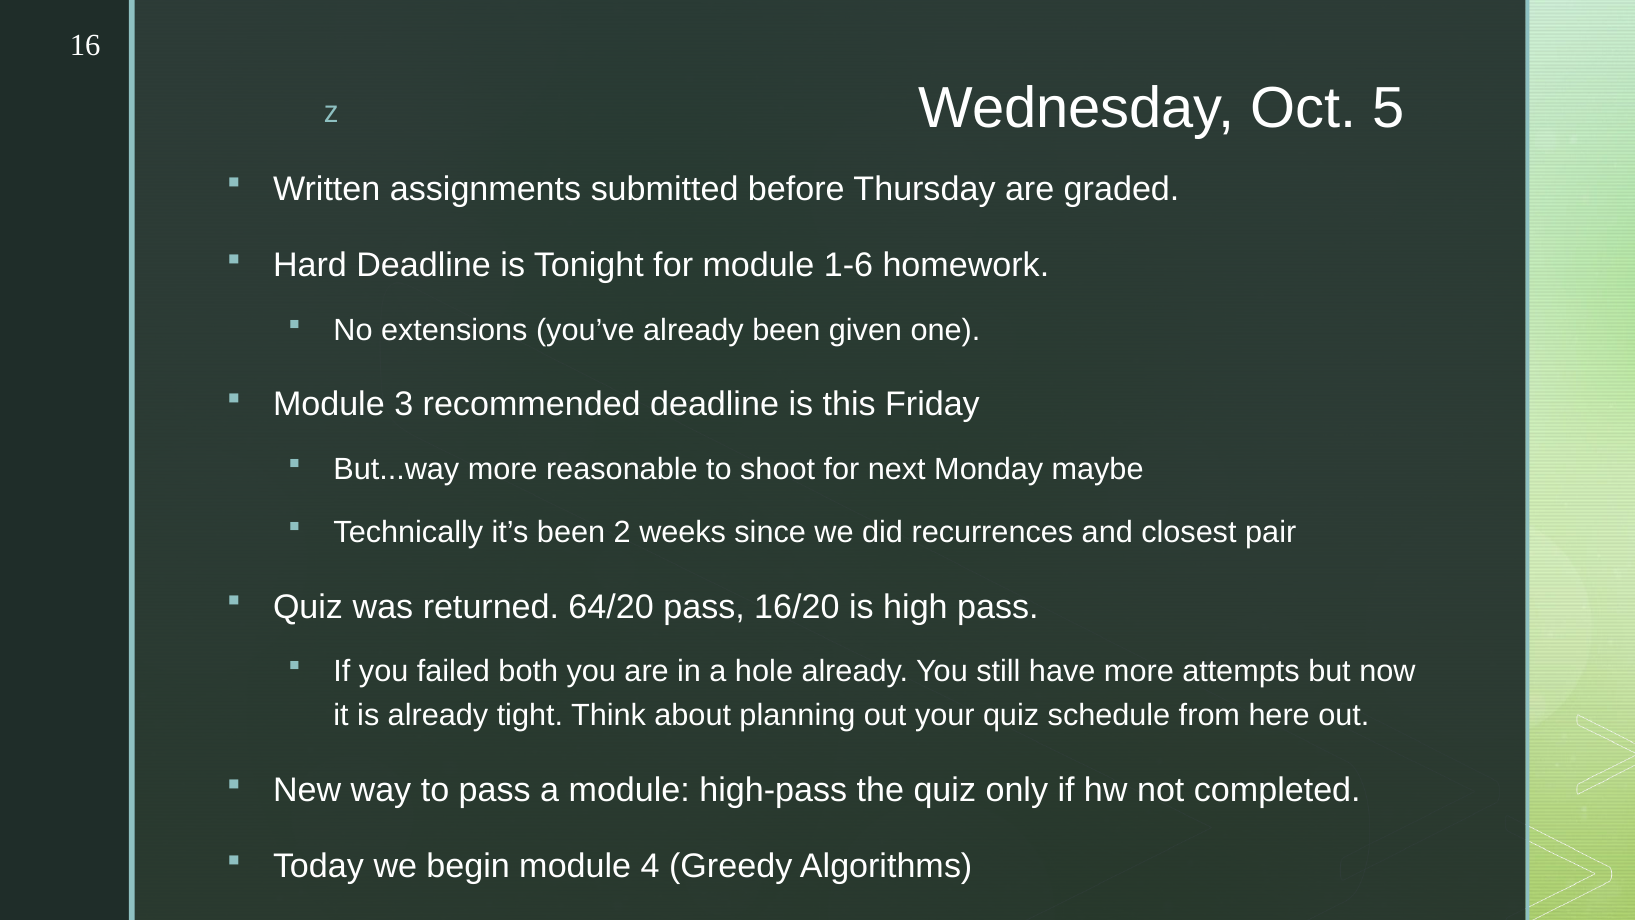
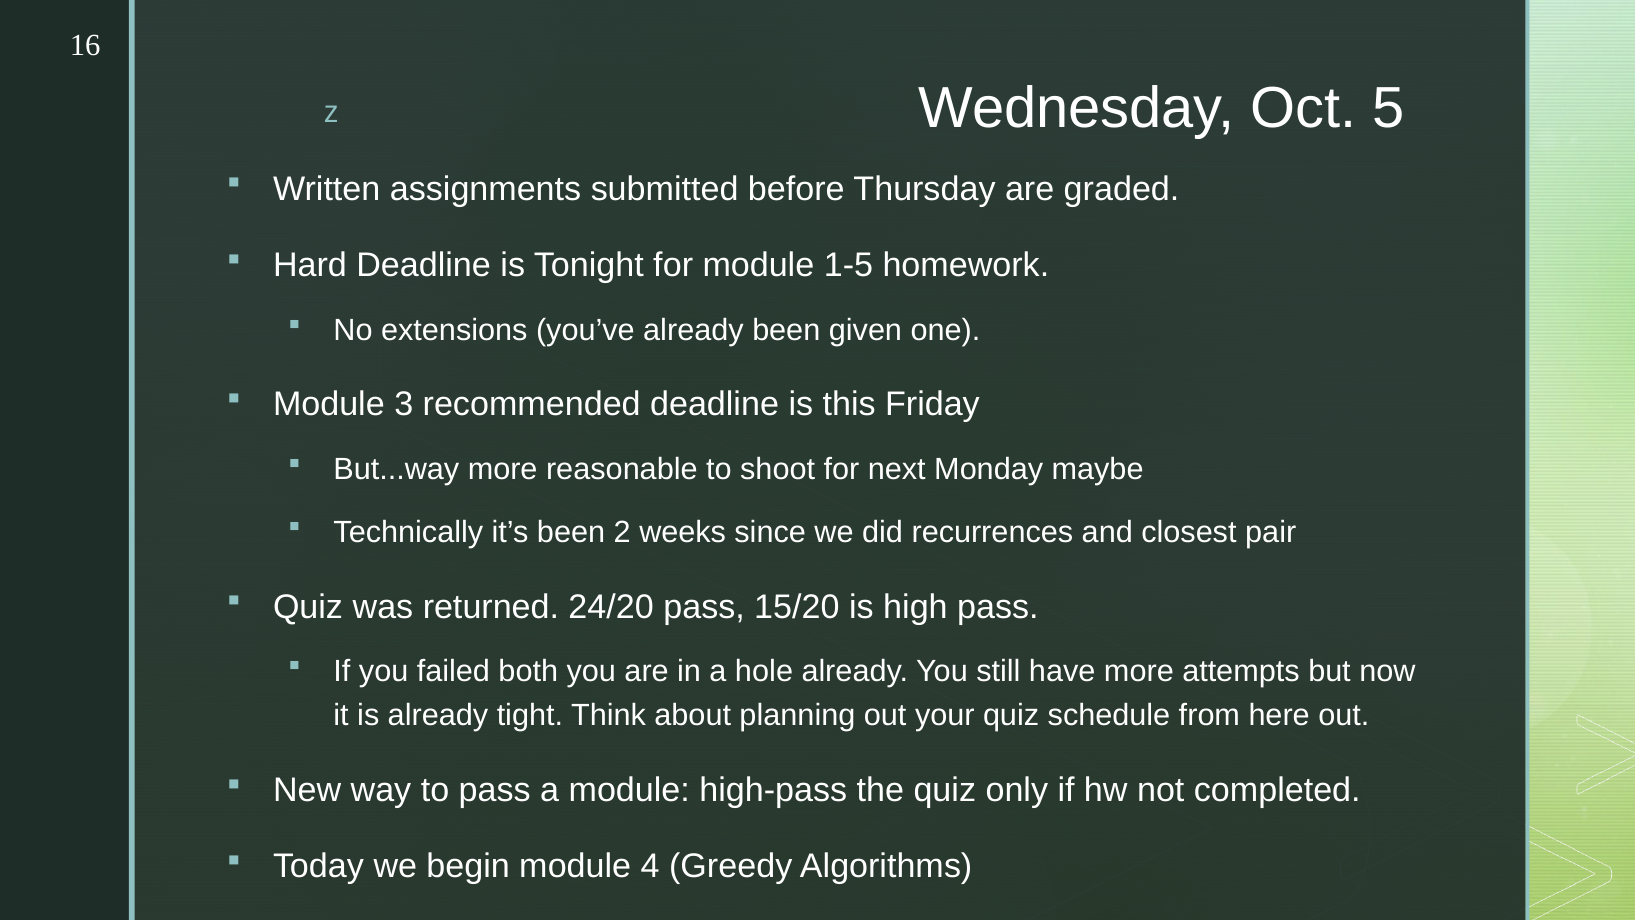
1-6: 1-6 -> 1-5
64/20: 64/20 -> 24/20
16/20: 16/20 -> 15/20
